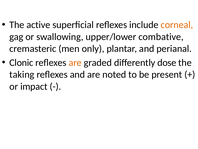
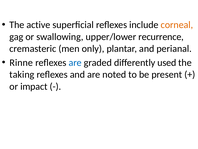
combative: combative -> recurrence
Clonic: Clonic -> Rinne
are at (75, 62) colour: orange -> blue
dose: dose -> used
